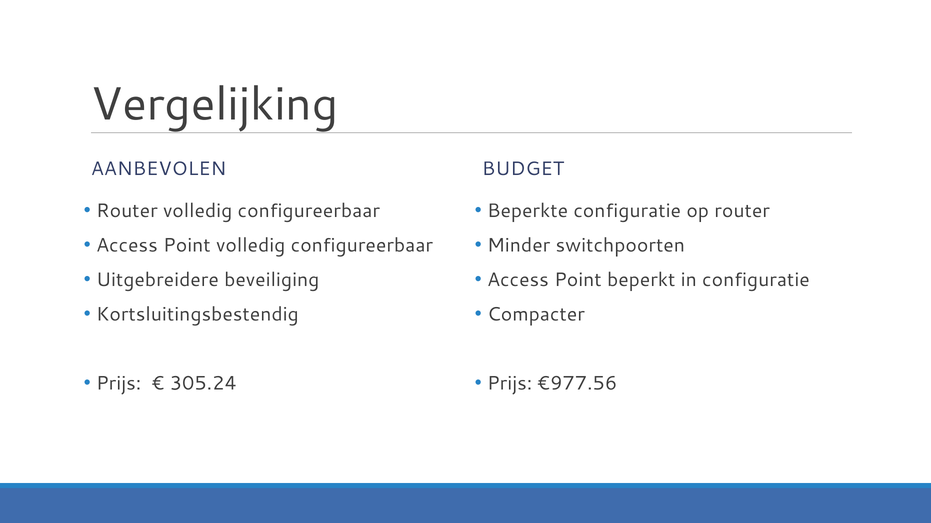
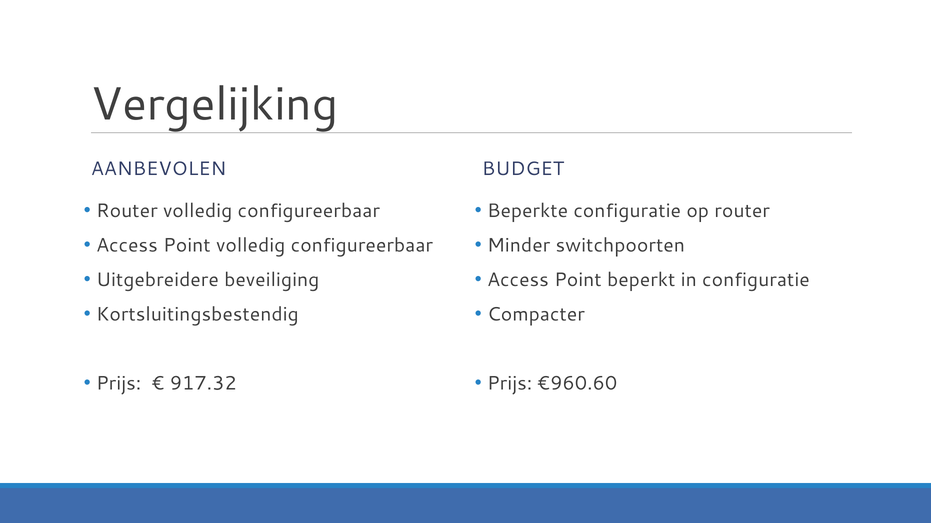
305.24: 305.24 -> 917.32
€977.56: €977.56 -> €960.60
